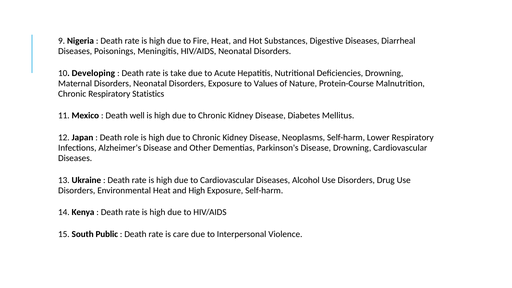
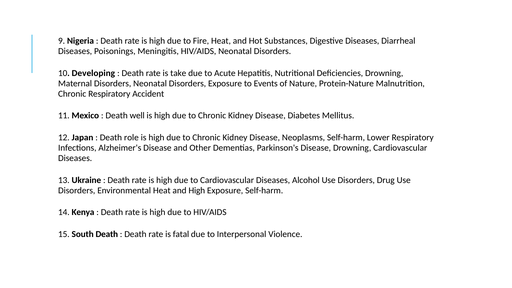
Values: Values -> Events
Protein-Course: Protein-Course -> Protein-Nature
Statistics: Statistics -> Accident
South Public: Public -> Death
care: care -> fatal
